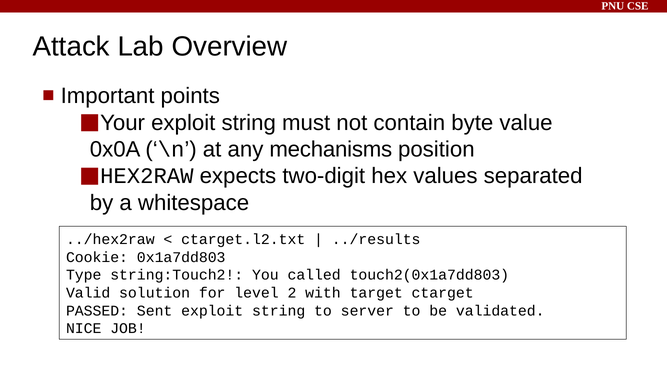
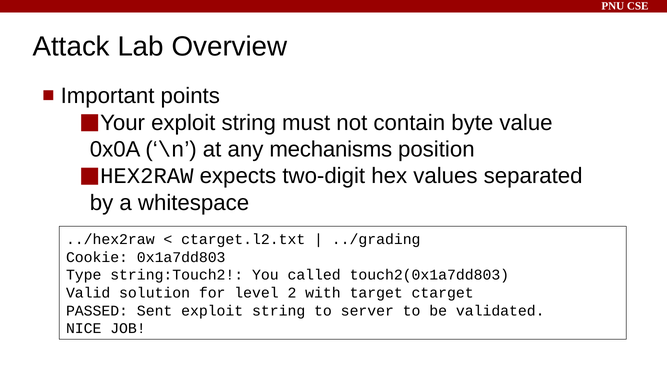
../results: ../results -> ../grading
